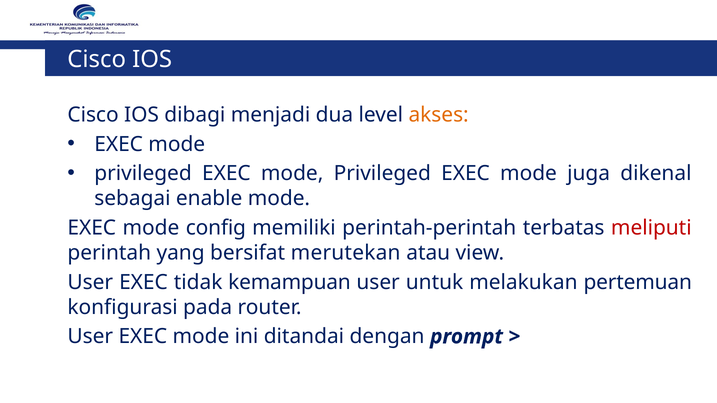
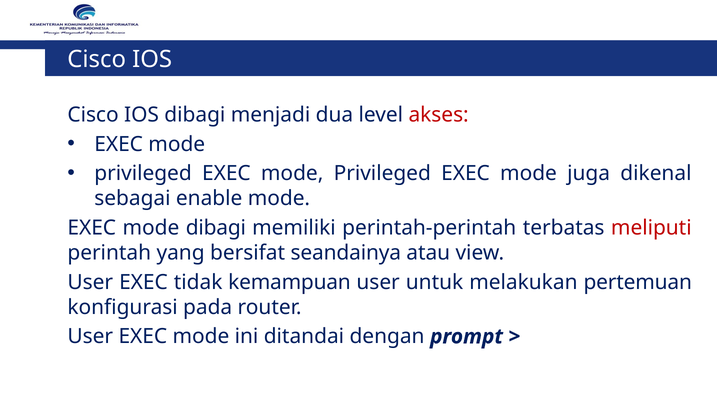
akses colour: orange -> red
mode config: config -> dibagi
merutekan: merutekan -> seandainya
